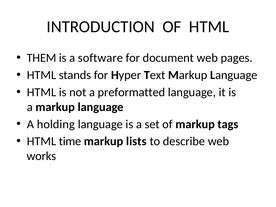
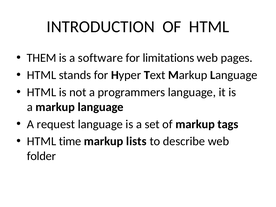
document: document -> limitations
preformatted: preformatted -> programmers
holding: holding -> request
works: works -> folder
